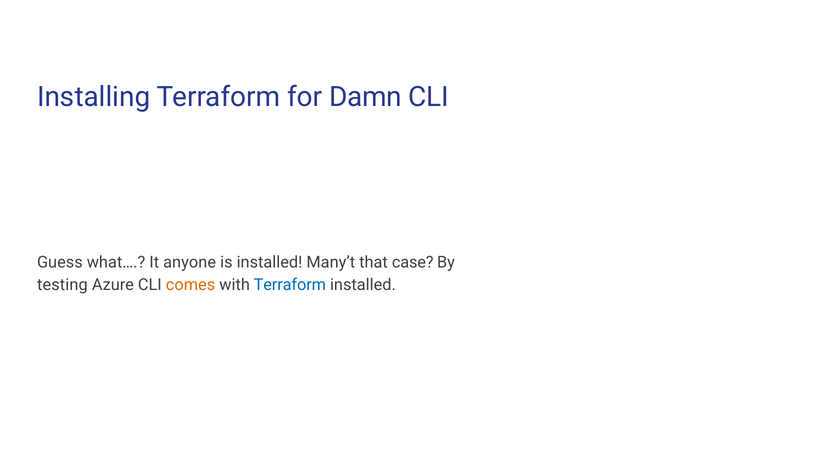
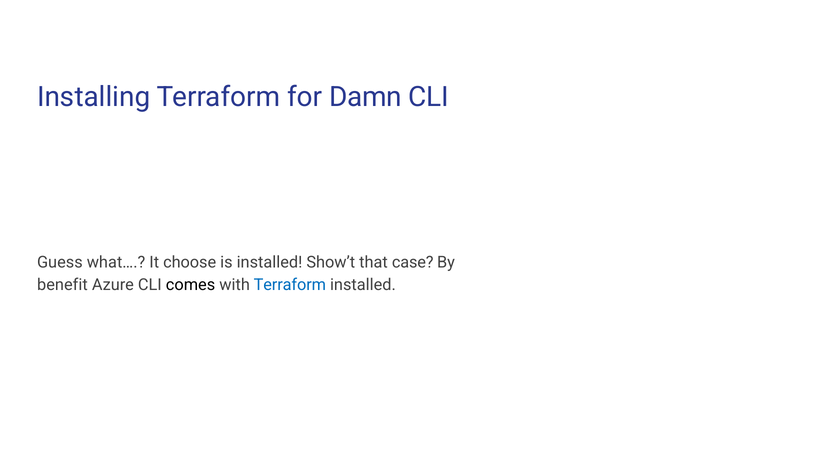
anyone: anyone -> choose
Many’t: Many’t -> Show’t
testing: testing -> benefit
comes colour: orange -> black
